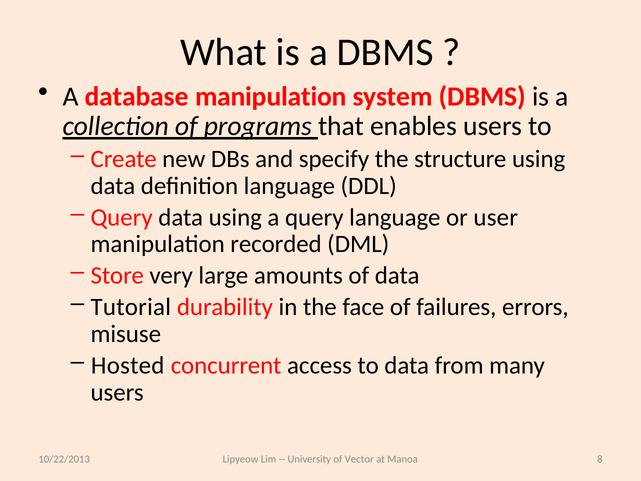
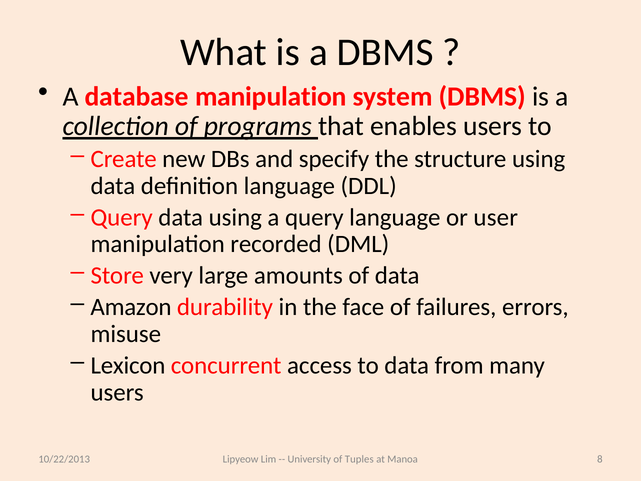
Tutorial: Tutorial -> Amazon
Hosted: Hosted -> Lexicon
Vector: Vector -> Tuples
